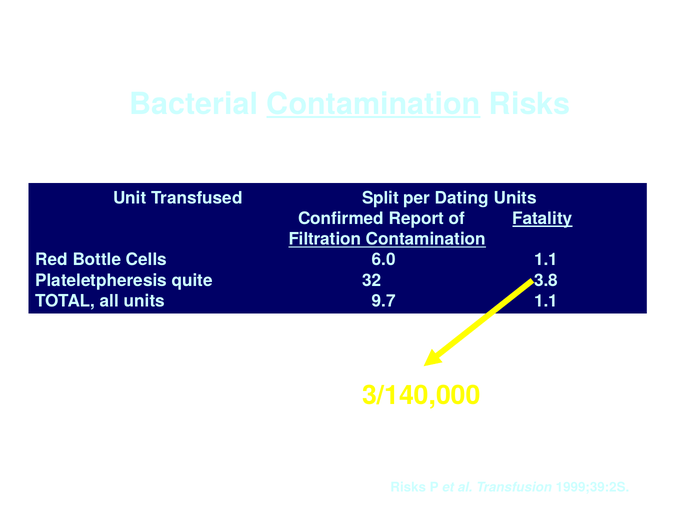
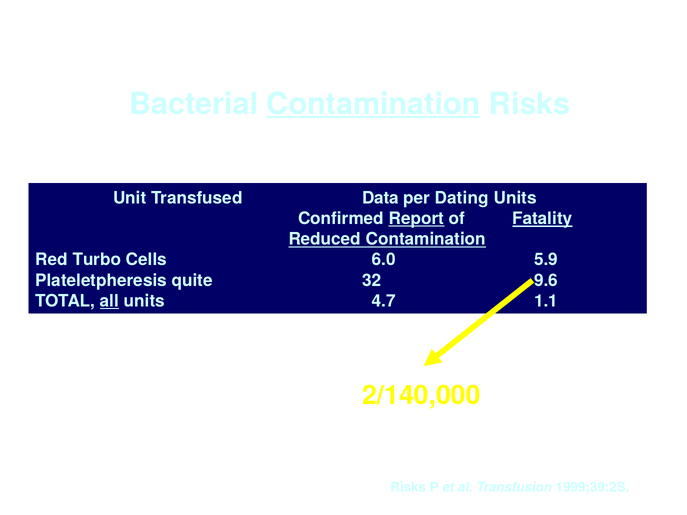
Split: Split -> Data
Report underline: none -> present
Filtration: Filtration -> Reduced
Bottle: Bottle -> Turbo
6.0 1.1: 1.1 -> 5.9
3.8: 3.8 -> 9.6
all underline: none -> present
9.7: 9.7 -> 4.7
3/140,000: 3/140,000 -> 2/140,000
